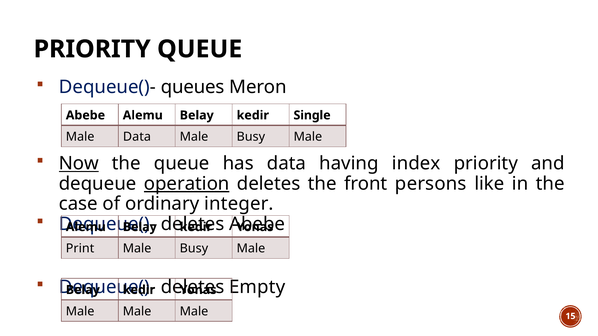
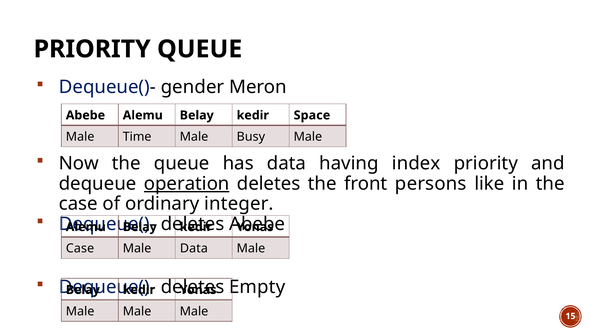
queues: queues -> gender
Single: Single -> Space
Male Data: Data -> Time
Now underline: present -> none
Print at (80, 249): Print -> Case
Busy at (194, 249): Busy -> Data
